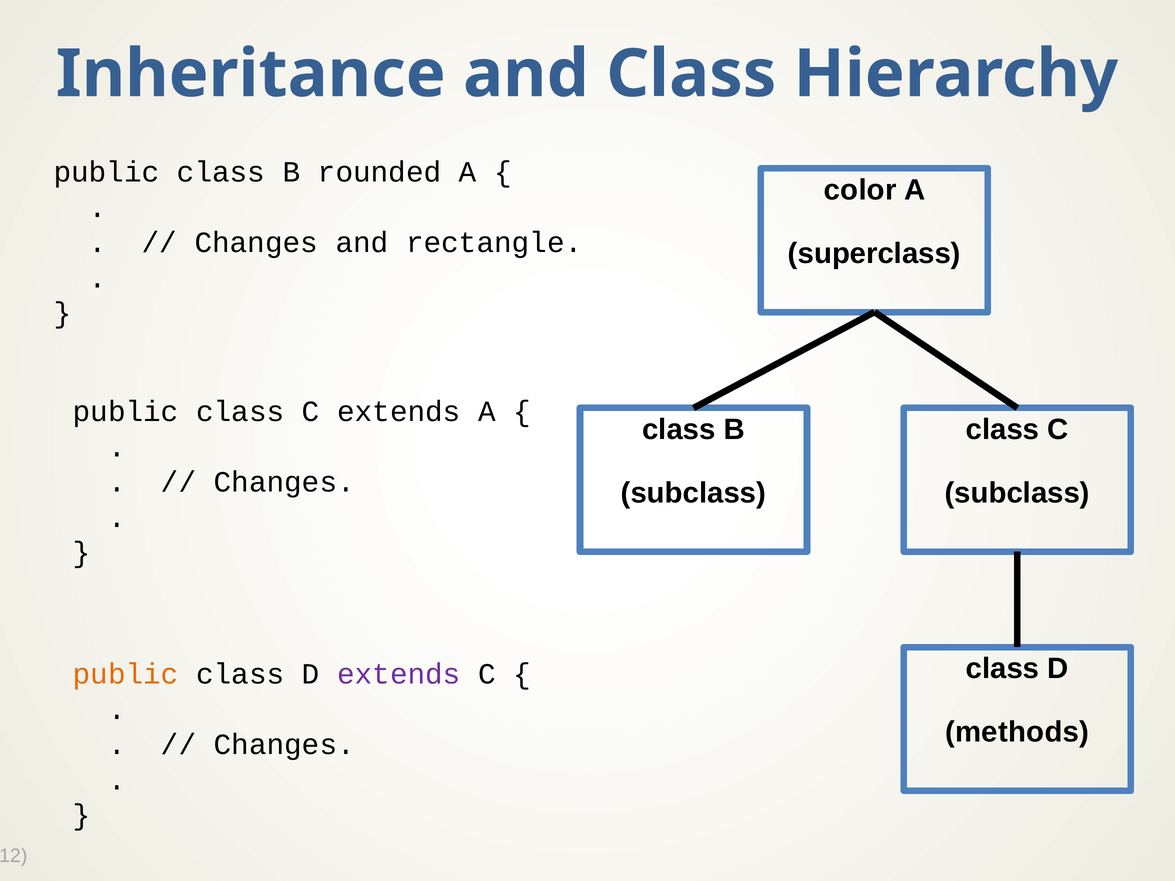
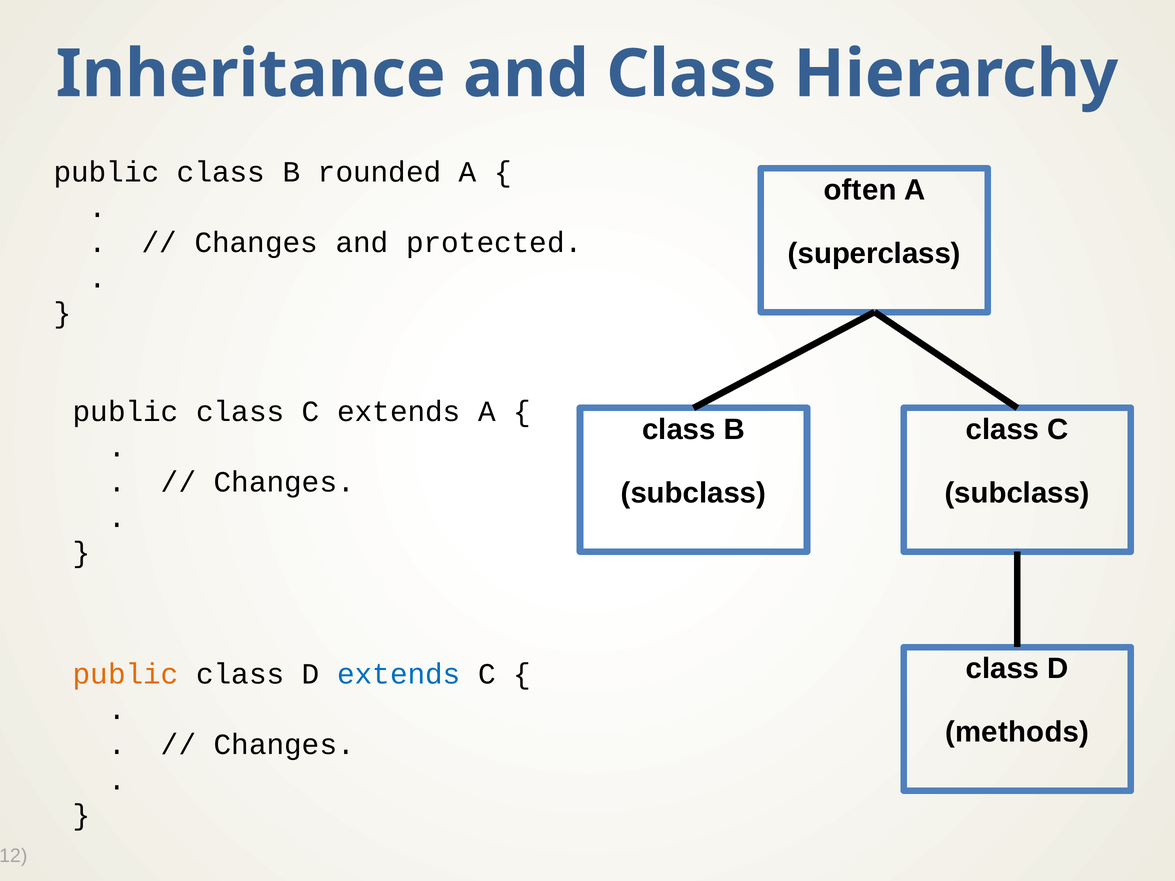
color: color -> often
rectangle: rectangle -> protected
extends at (399, 674) colour: purple -> blue
